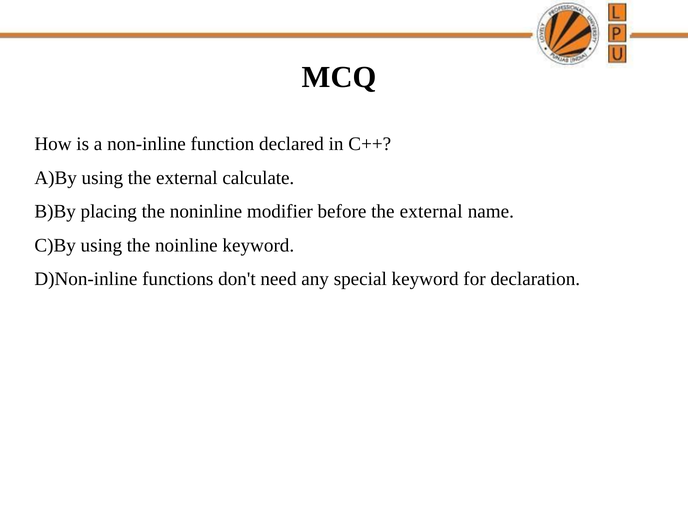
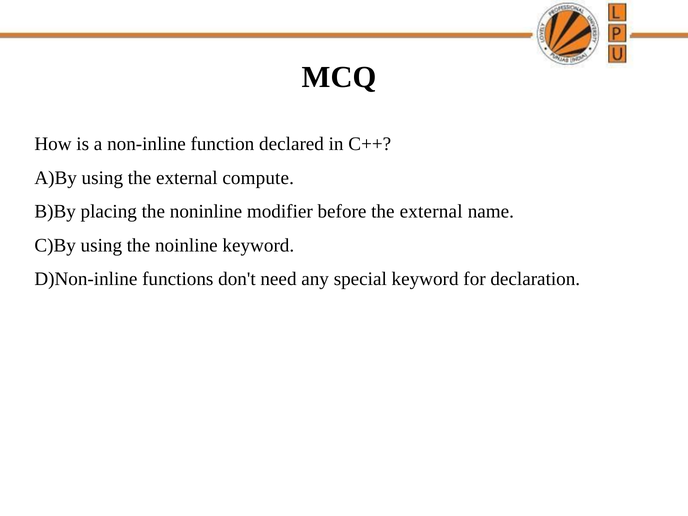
calculate: calculate -> compute
